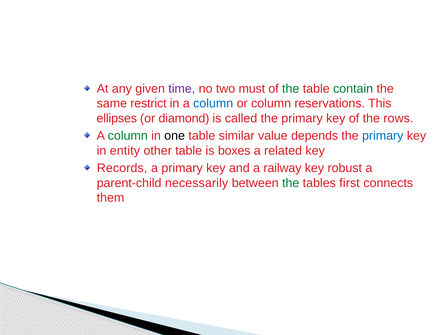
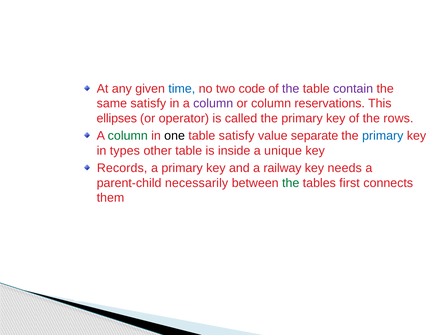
time colour: purple -> blue
must: must -> code
the at (291, 89) colour: green -> purple
contain colour: green -> purple
same restrict: restrict -> satisfy
column at (213, 103) colour: blue -> purple
diamond: diamond -> operator
table similar: similar -> satisfy
depends: depends -> separate
entity: entity -> types
boxes: boxes -> inside
related: related -> unique
robust: robust -> needs
